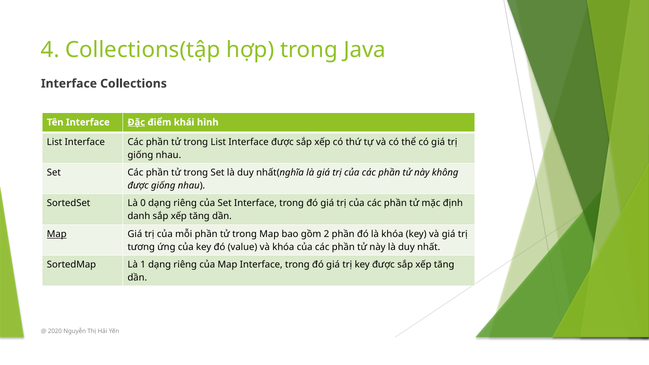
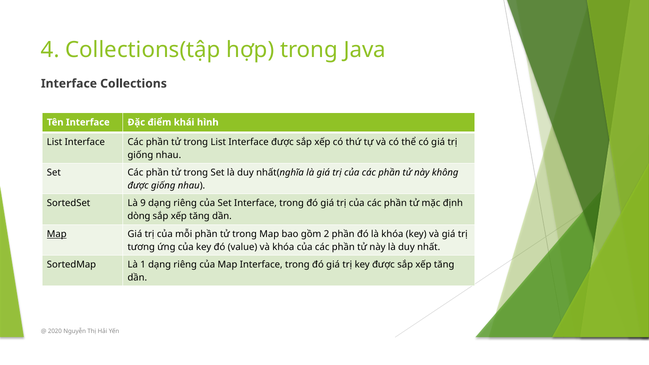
Đặc underline: present -> none
0: 0 -> 9
danh: danh -> dòng
